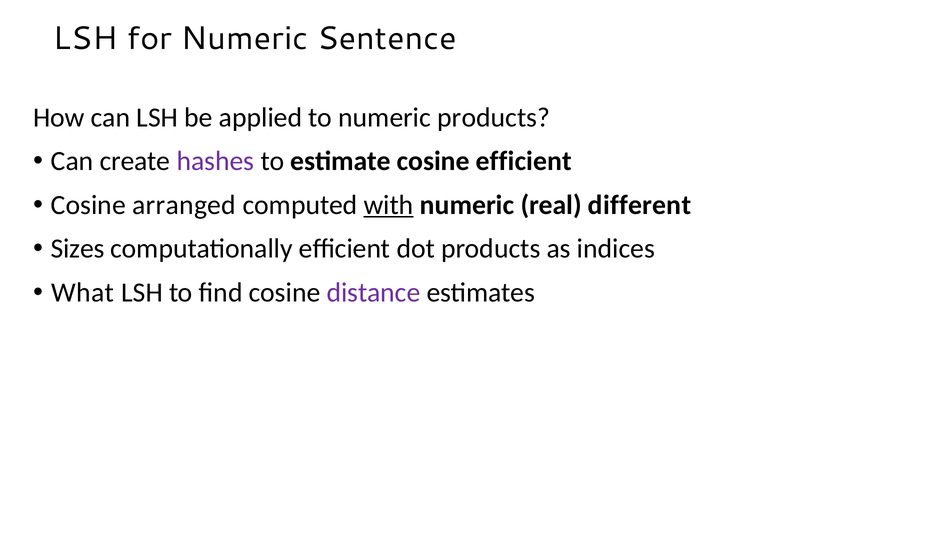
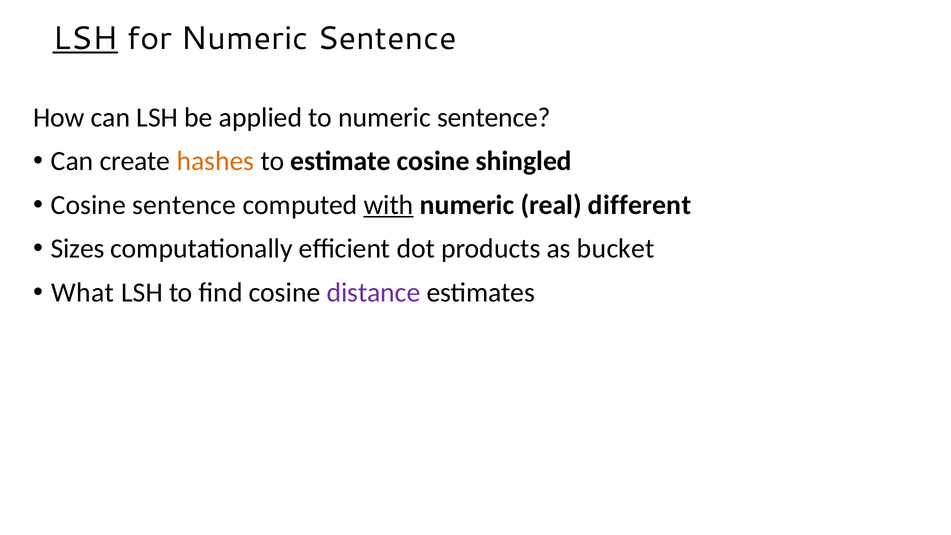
LSH at (85, 38) underline: none -> present
to numeric products: products -> sentence
hashes colour: purple -> orange
cosine efficient: efficient -> shingled
Cosine arranged: arranged -> sentence
indices: indices -> bucket
